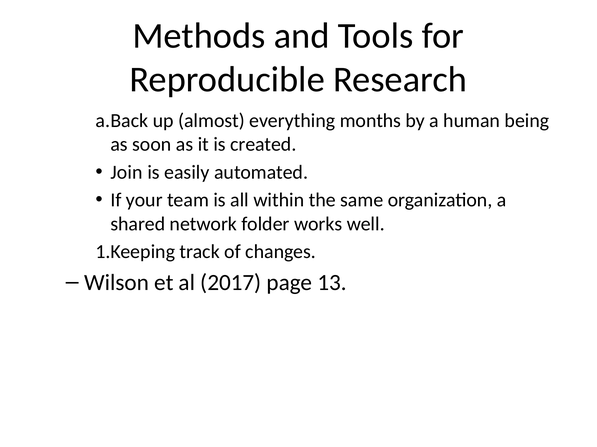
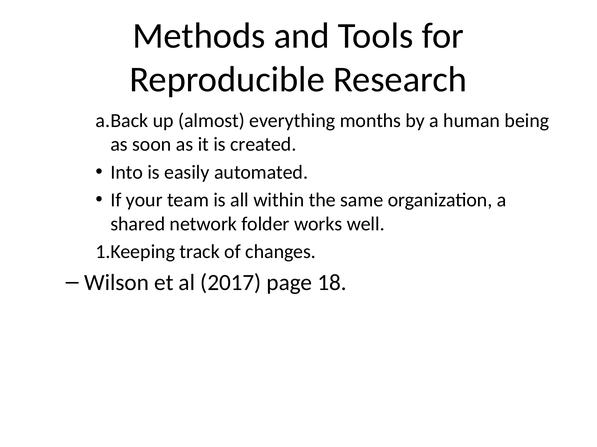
Join: Join -> Into
13: 13 -> 18
